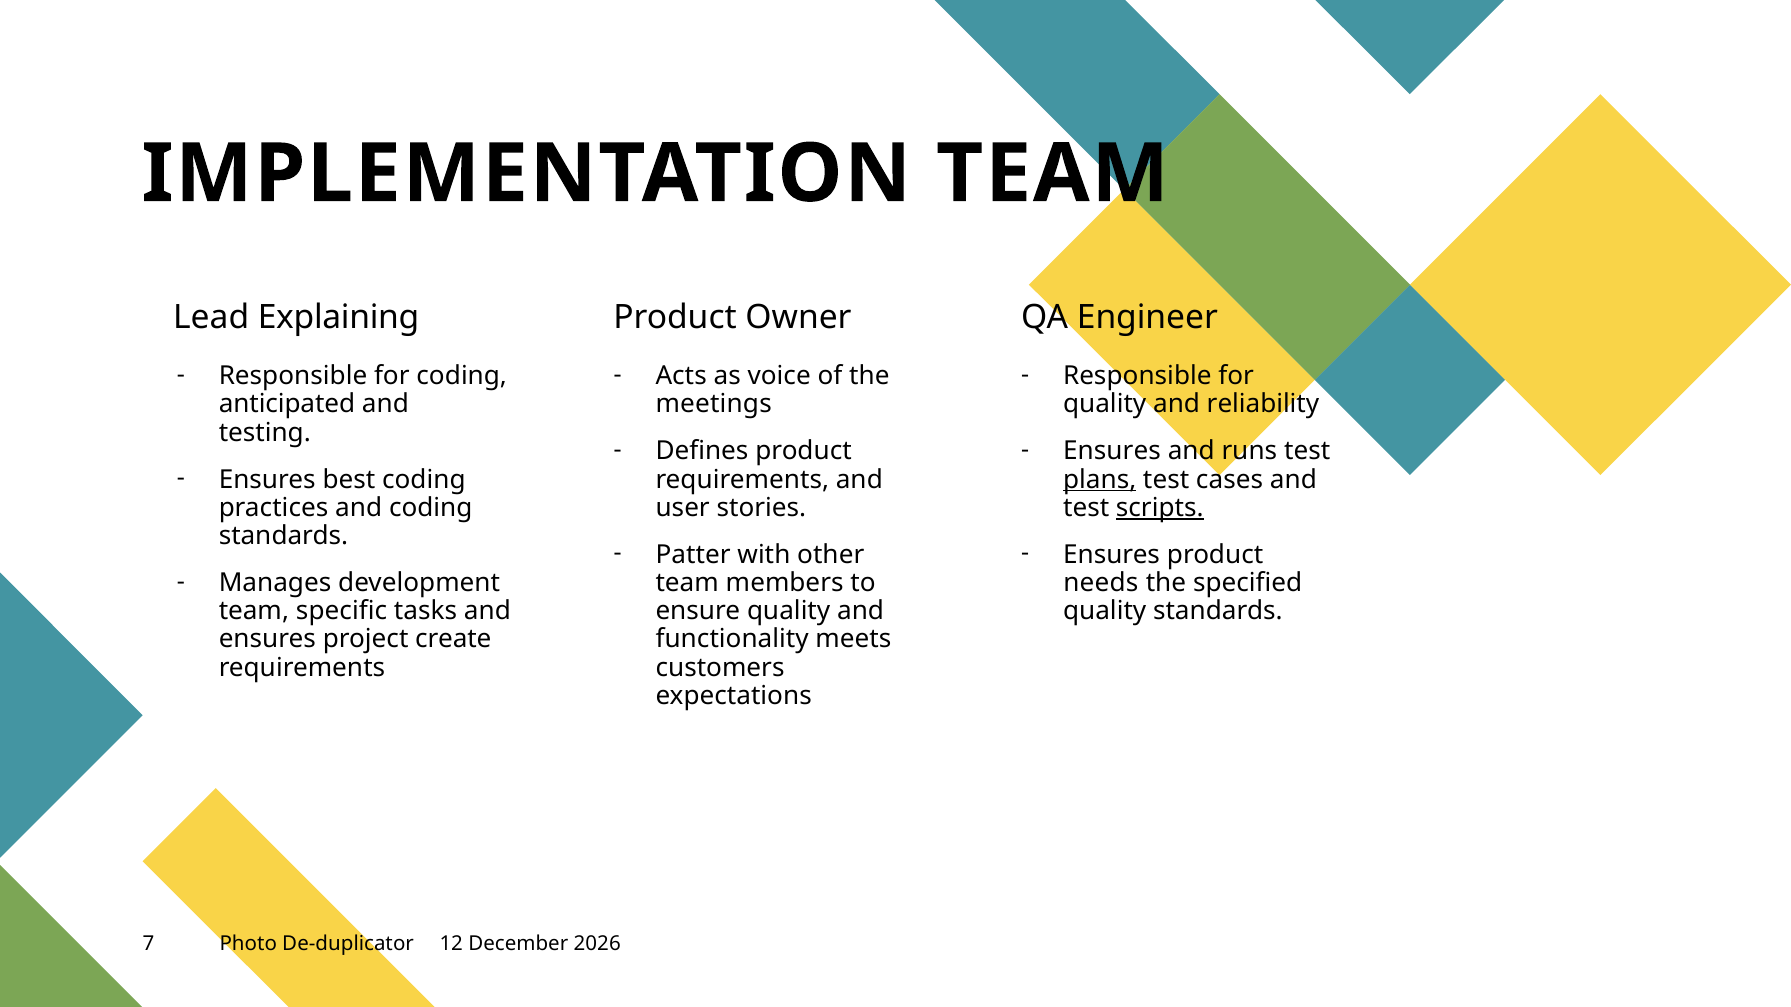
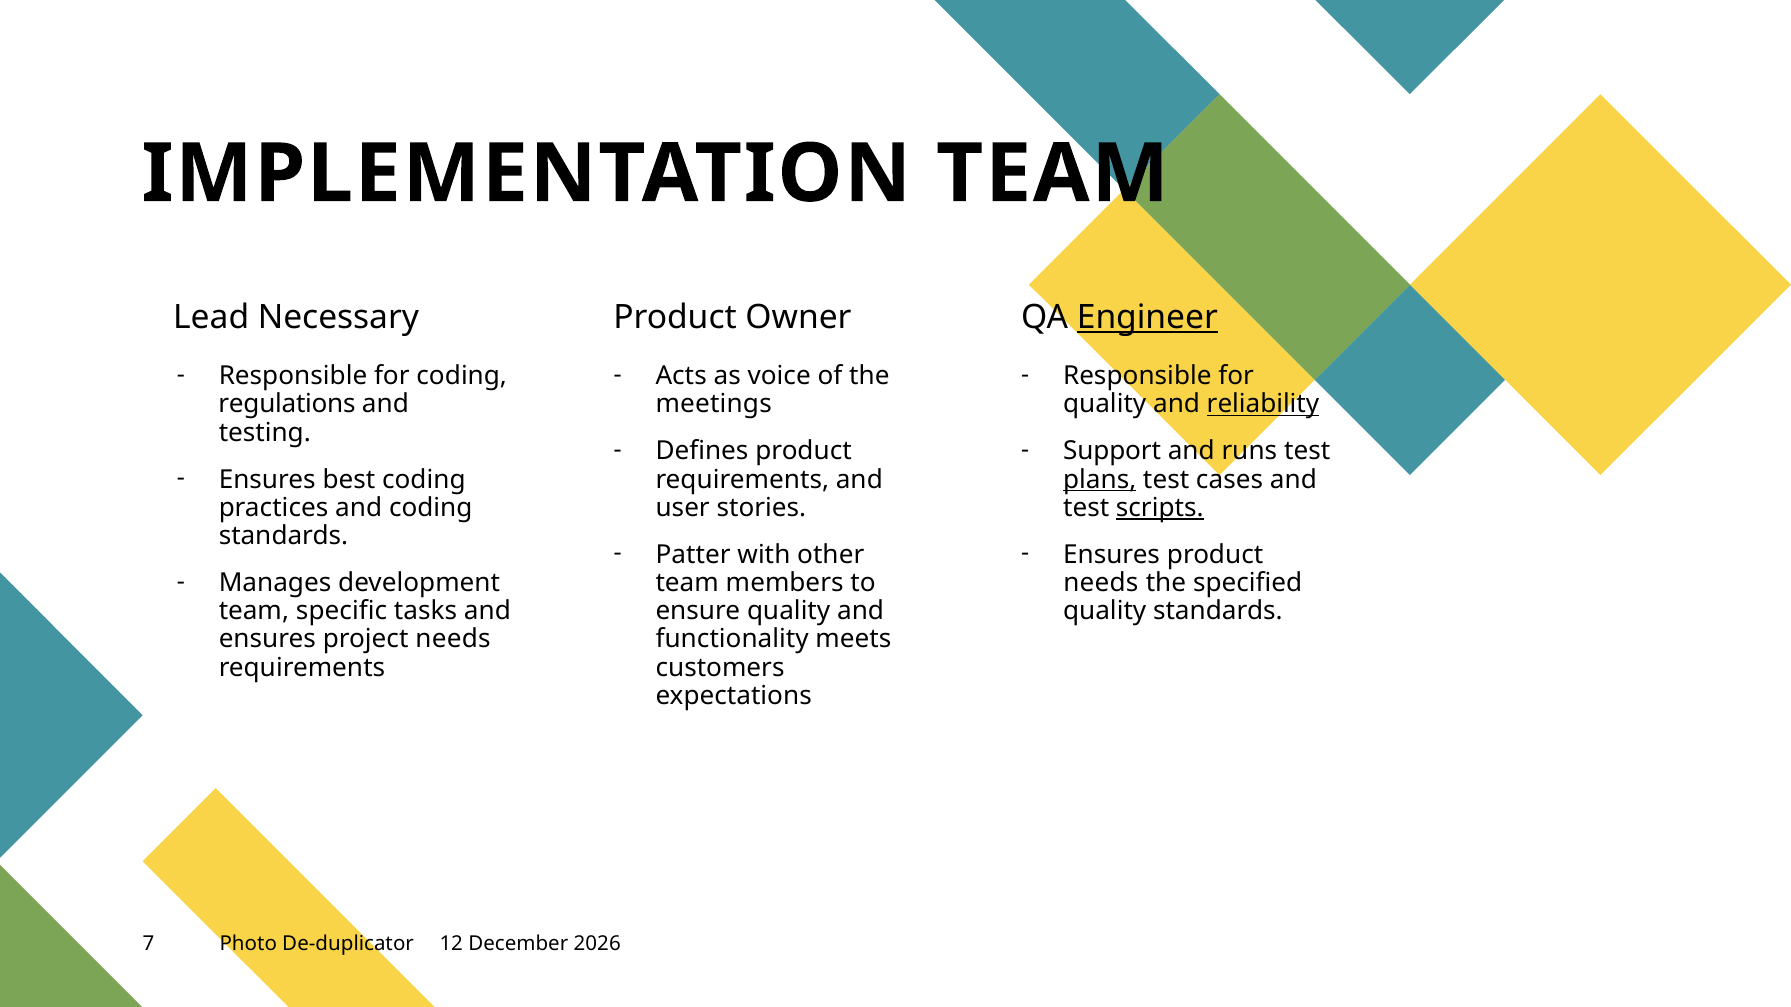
Explaining: Explaining -> Necessary
Engineer underline: none -> present
anticipated: anticipated -> regulations
reliability underline: none -> present
Ensures at (1112, 451): Ensures -> Support
project create: create -> needs
